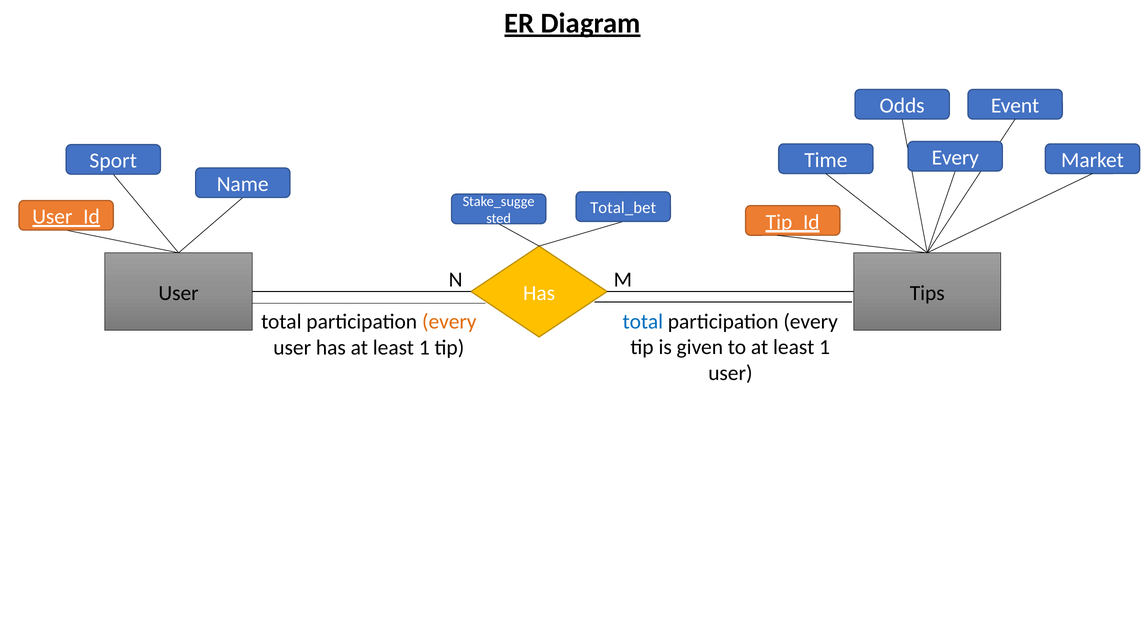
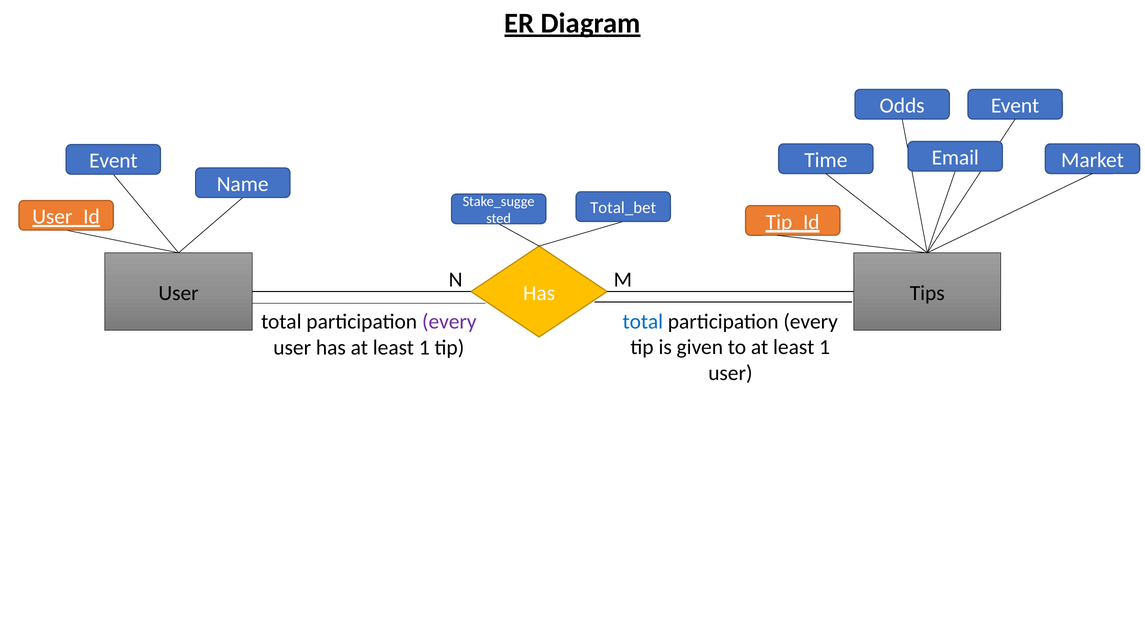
Every at (955, 158): Every -> Email
Sport at (113, 161): Sport -> Event
every at (449, 322) colour: orange -> purple
